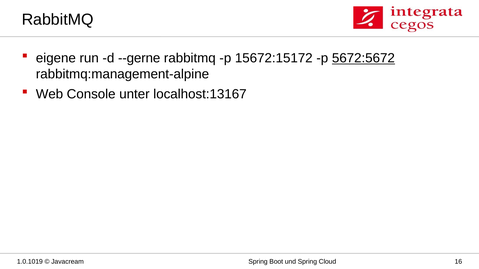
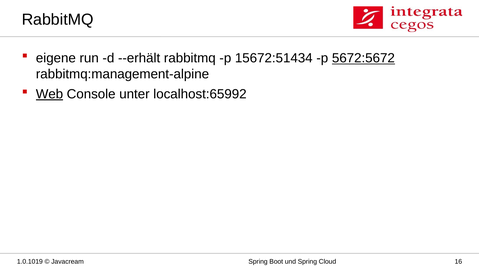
--gerne: --gerne -> --erhält
15672:15172: 15672:15172 -> 15672:51434
Web underline: none -> present
localhost:13167: localhost:13167 -> localhost:65992
